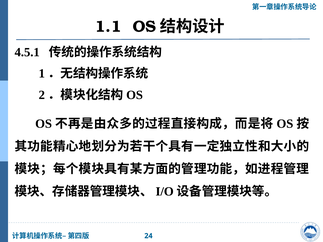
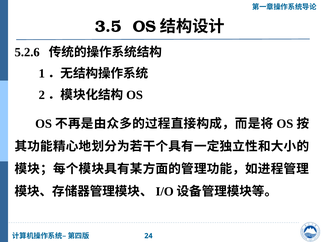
1.1: 1.1 -> 3.5
4.5.1: 4.5.1 -> 5.2.6
